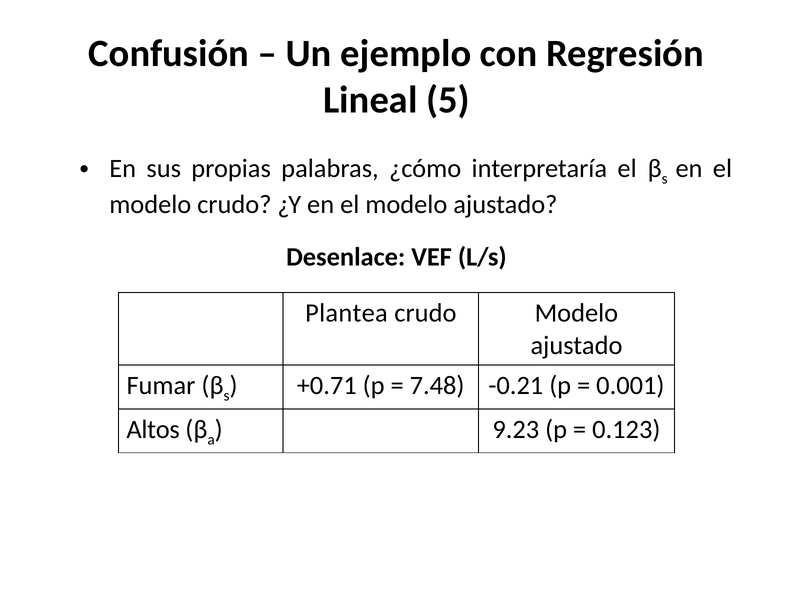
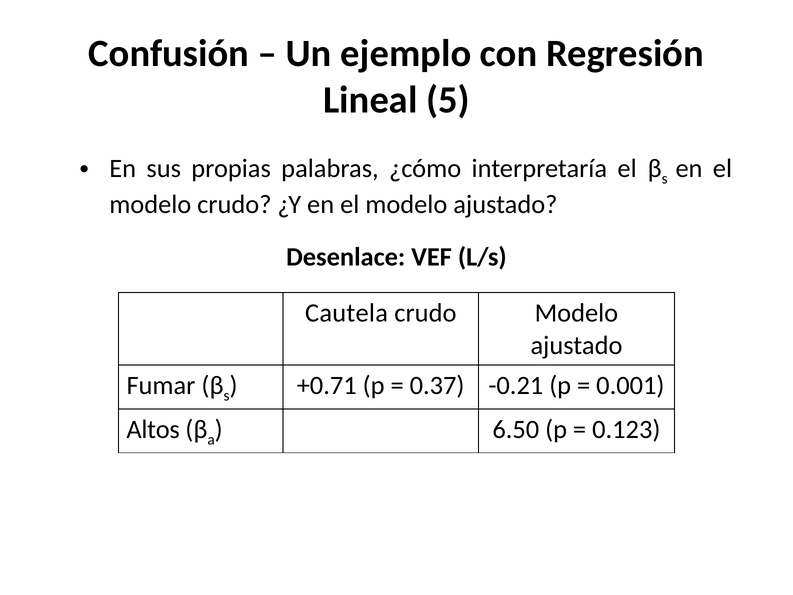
Plantea: Plantea -> Cautela
7.48: 7.48 -> 0.37
9.23: 9.23 -> 6.50
